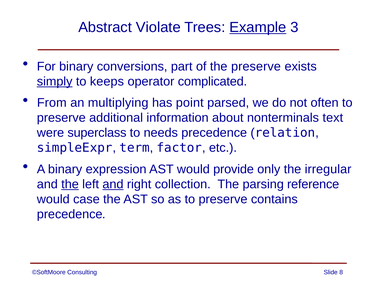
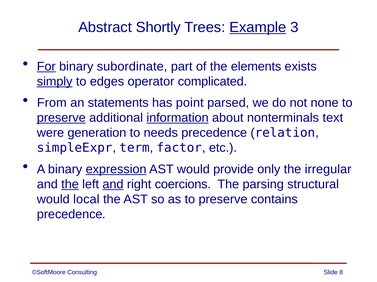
Violate: Violate -> Shortly
For underline: none -> present
conversions: conversions -> subordinate
the preserve: preserve -> elements
keeps: keeps -> edges
multiplying: multiplying -> statements
often: often -> none
preserve at (61, 118) underline: none -> present
information underline: none -> present
superclass: superclass -> generation
expression underline: none -> present
collection: collection -> coercions
reference: reference -> structural
case: case -> local
